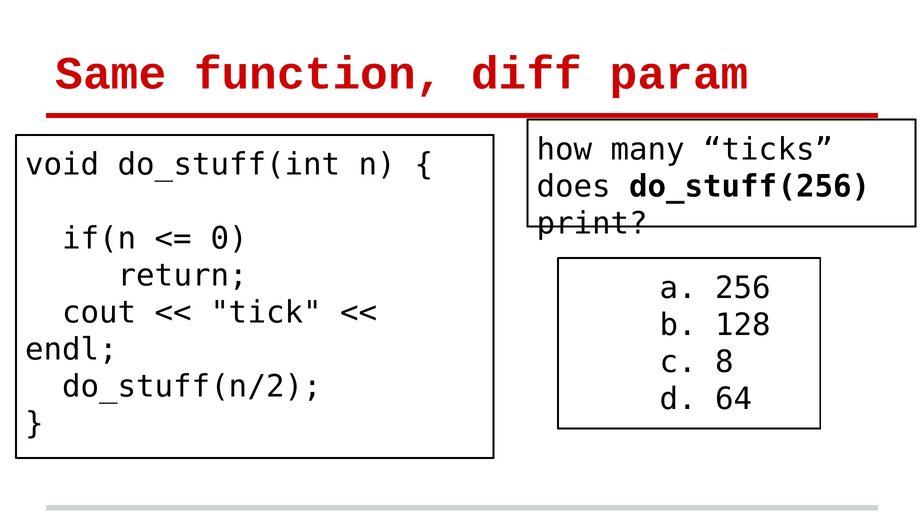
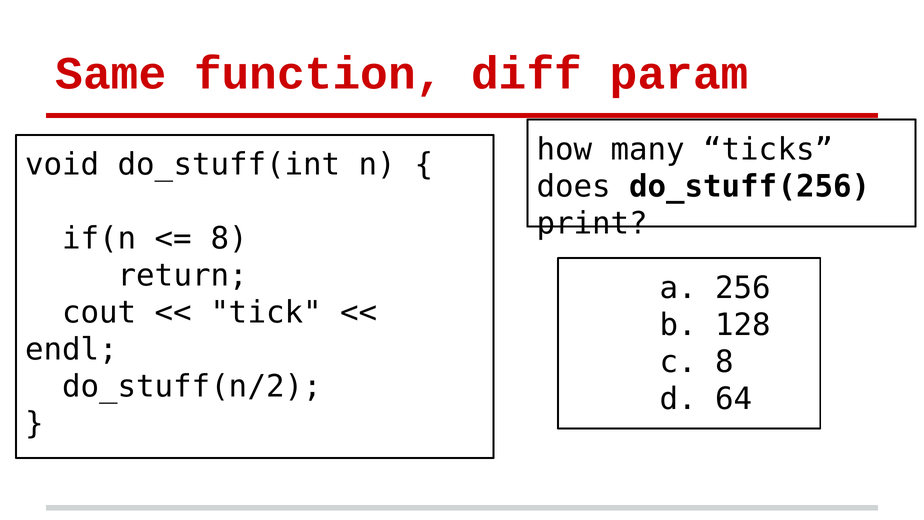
0 at (229, 239): 0 -> 8
